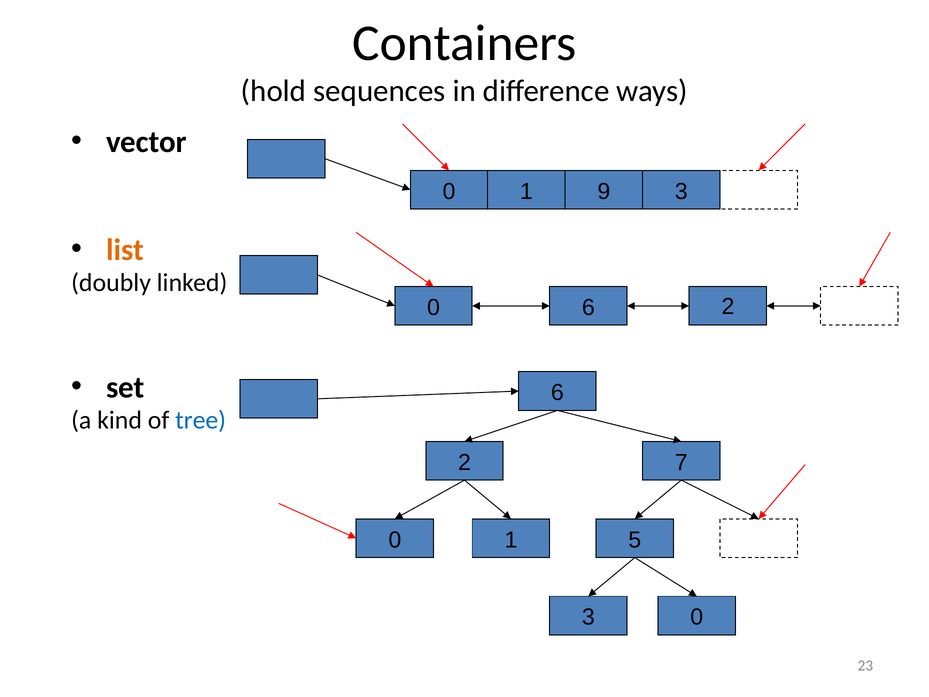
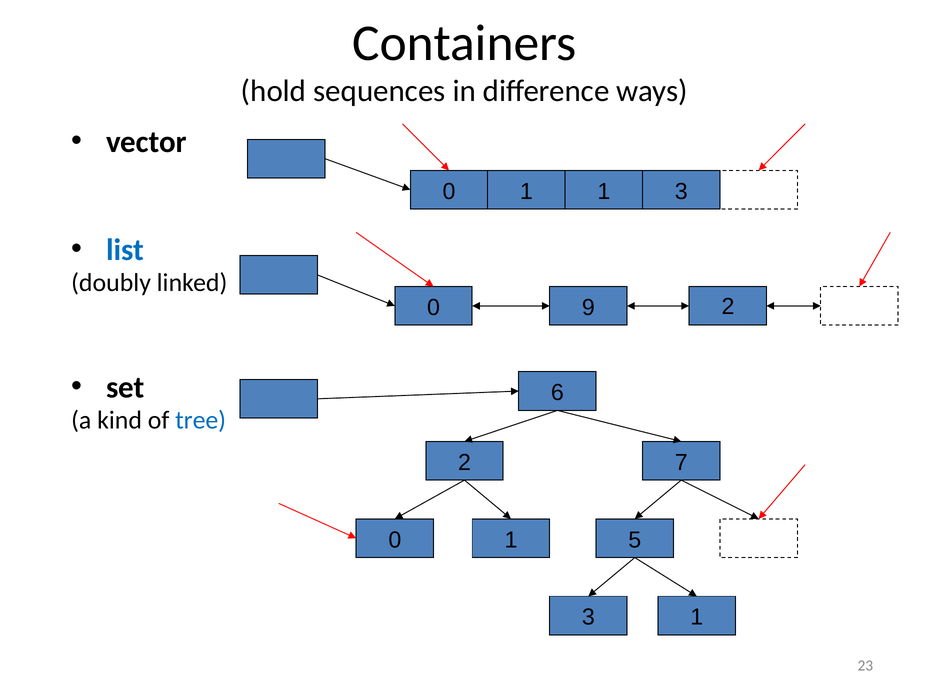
1 9: 9 -> 1
list colour: orange -> blue
6 at (588, 307): 6 -> 9
0 at (697, 617): 0 -> 1
